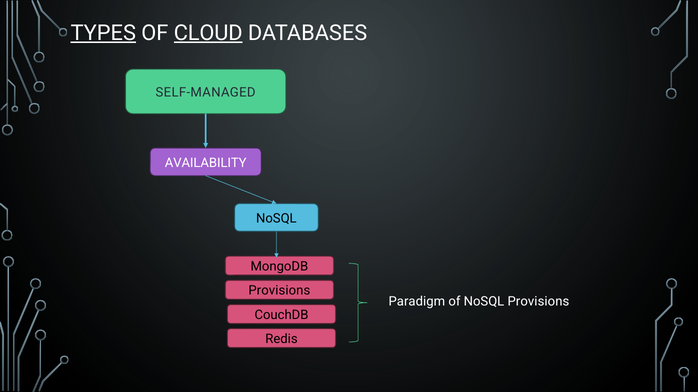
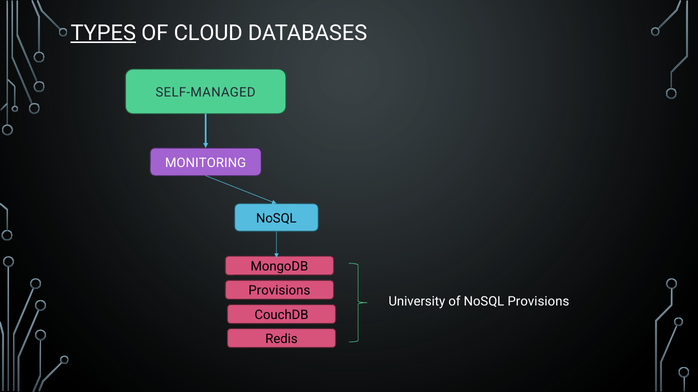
CLOUD underline: present -> none
AVAILABILITY: AVAILABILITY -> MONITORING
Paradigm: Paradigm -> University
